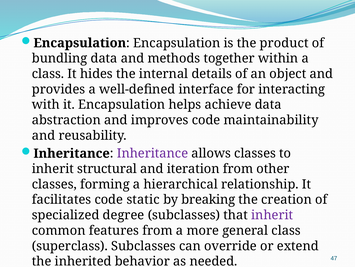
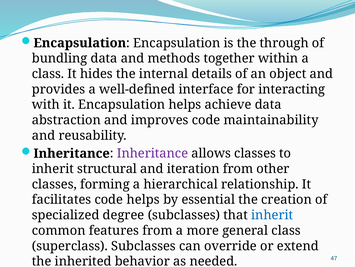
product: product -> through
code static: static -> helps
breaking: breaking -> essential
inherit at (272, 215) colour: purple -> blue
